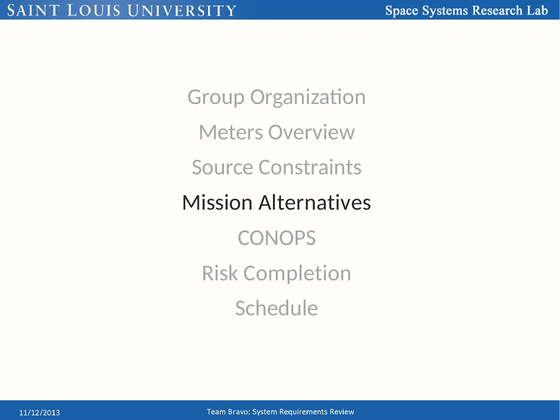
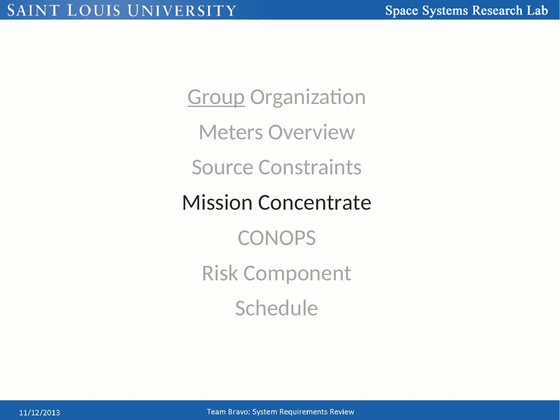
Group underline: none -> present
Alternatives: Alternatives -> Concentrate
Completion: Completion -> Component
